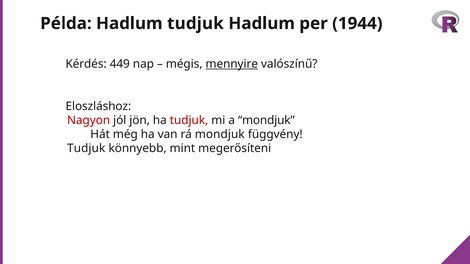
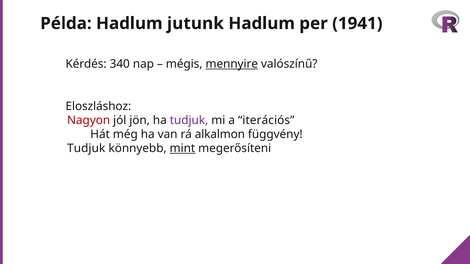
Hadlum tudjuk: tudjuk -> jutunk
1944: 1944 -> 1941
449: 449 -> 340
tudjuk at (189, 120) colour: red -> purple
a mondjuk: mondjuk -> iterációs
rá mondjuk: mondjuk -> alkalmon
mint underline: none -> present
